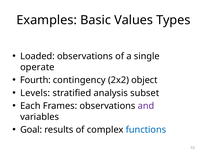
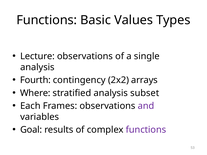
Examples at (47, 20): Examples -> Functions
Loaded: Loaded -> Lecture
operate at (37, 67): operate -> analysis
object: object -> arrays
Levels: Levels -> Where
functions at (146, 130) colour: blue -> purple
